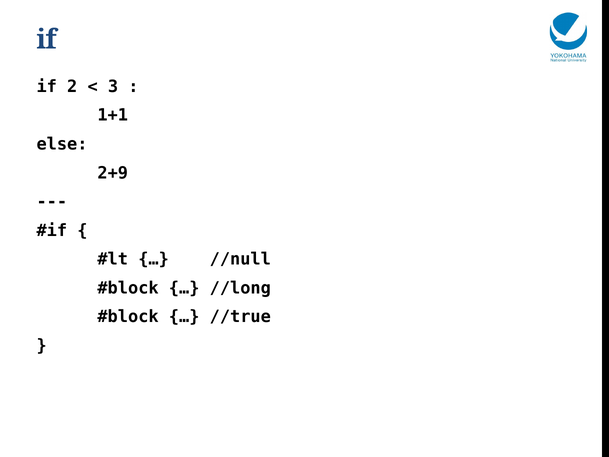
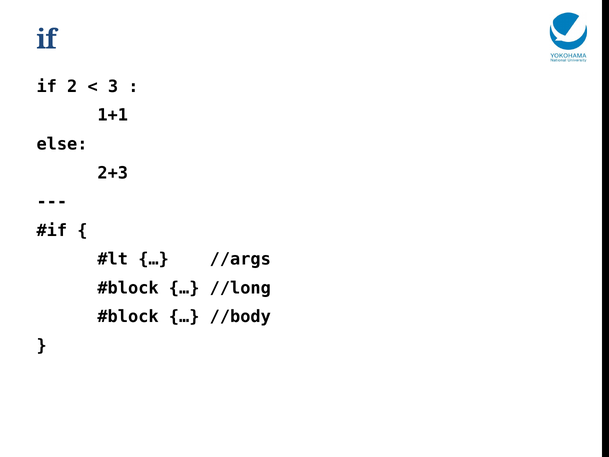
2+9: 2+9 -> 2+3
//null: //null -> //args
//true: //true -> //body
